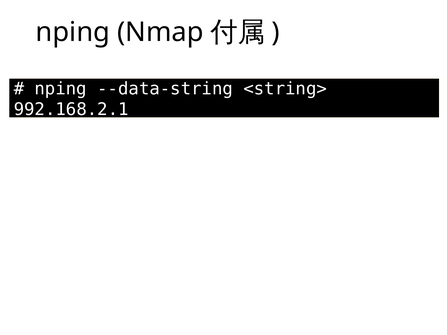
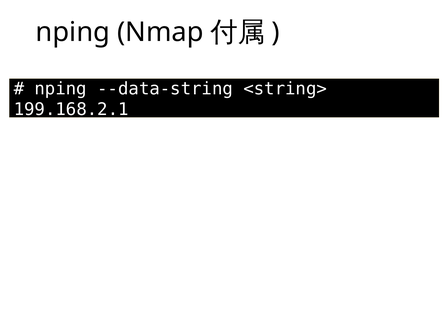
992.168.2.1: 992.168.2.1 -> 199.168.2.1
